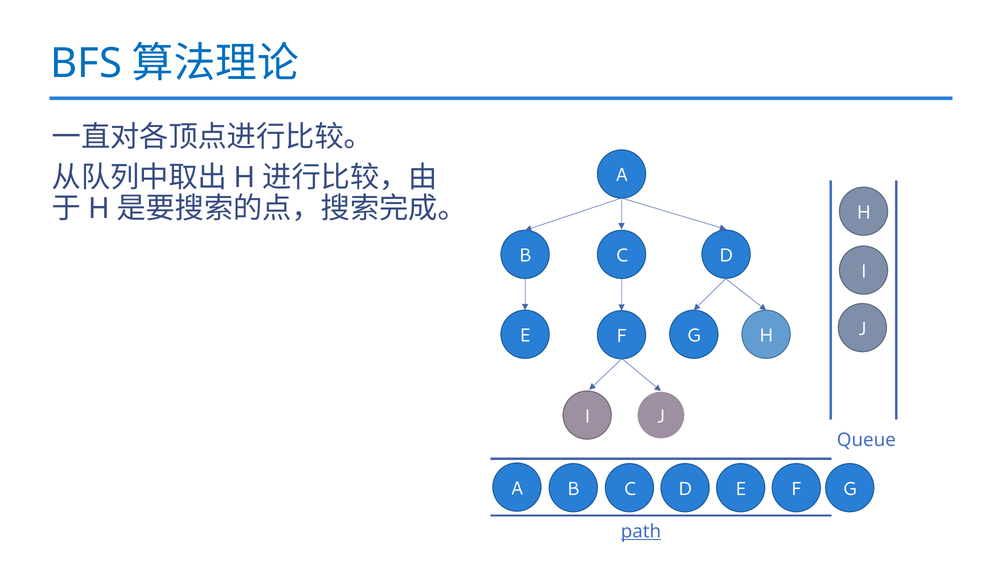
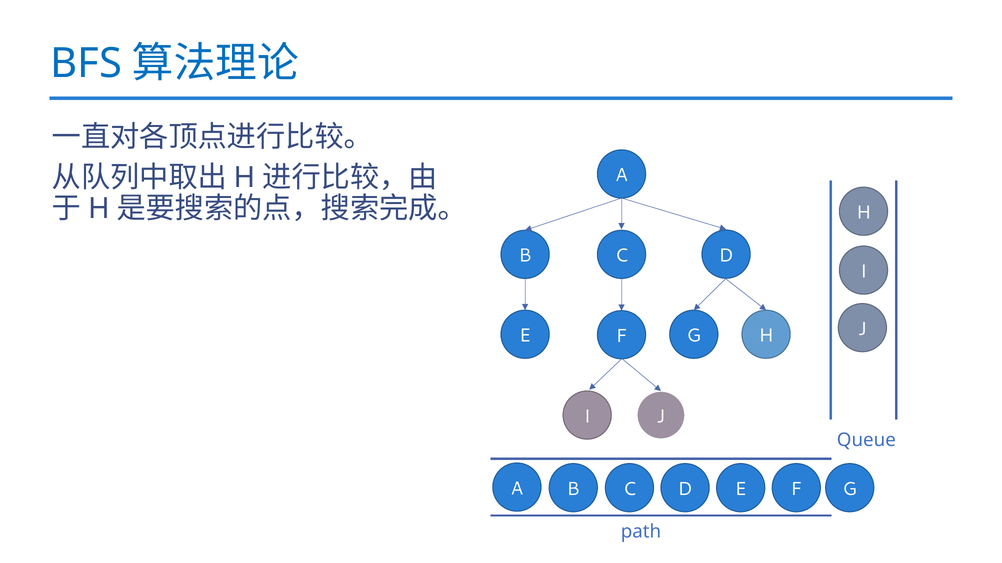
path underline: present -> none
